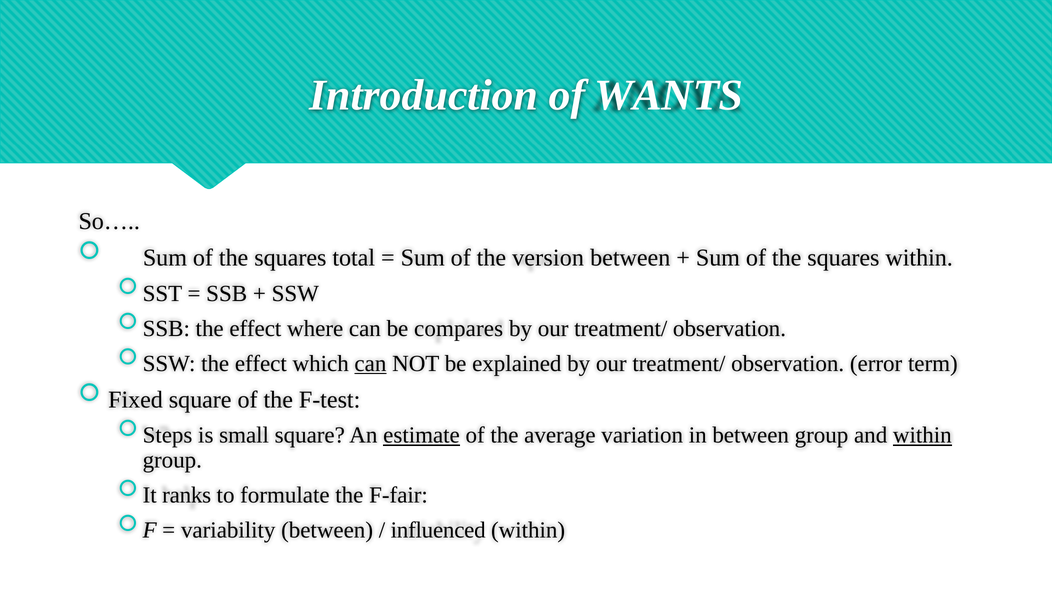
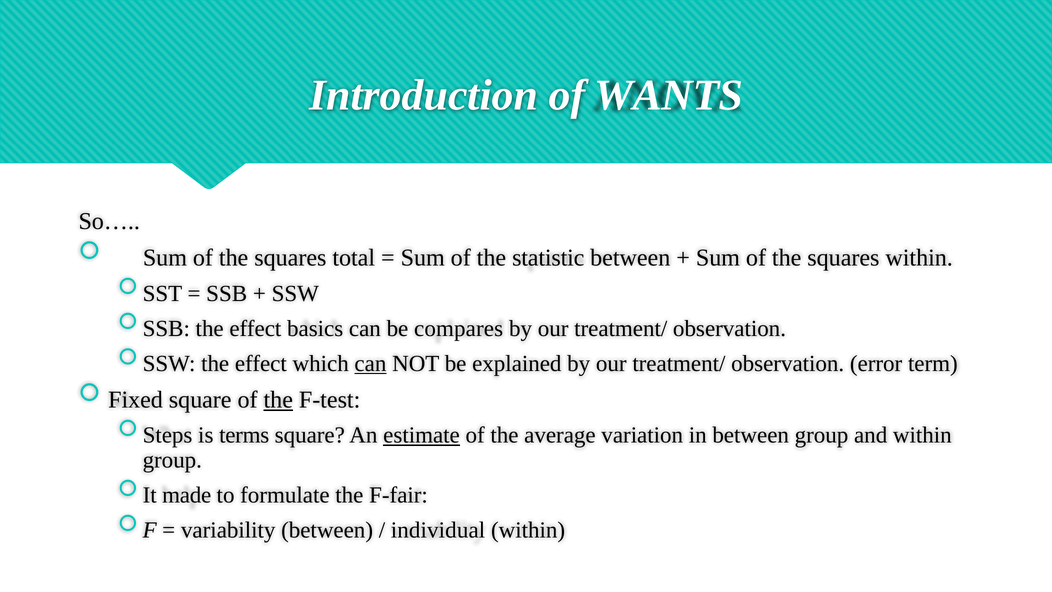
version: version -> statistic
where: where -> basics
the at (278, 400) underline: none -> present
small: small -> terms
within at (922, 435) underline: present -> none
ranks: ranks -> made
influenced: influenced -> individual
